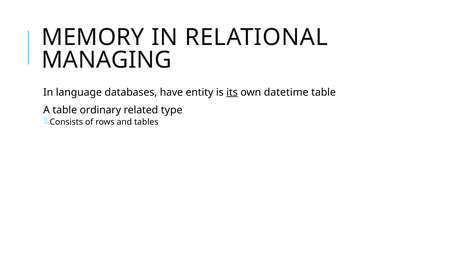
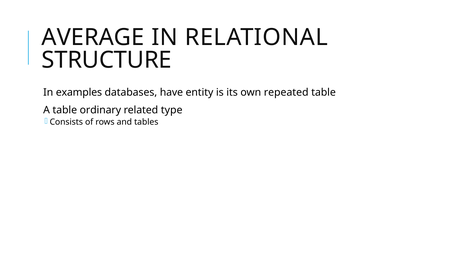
MEMORY: MEMORY -> AVERAGE
MANAGING: MANAGING -> STRUCTURE
language: language -> examples
its underline: present -> none
datetime: datetime -> repeated
